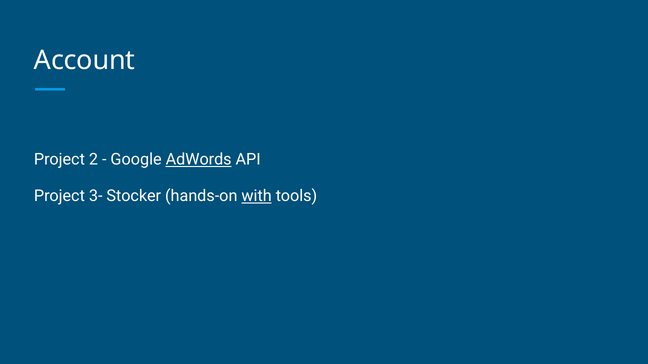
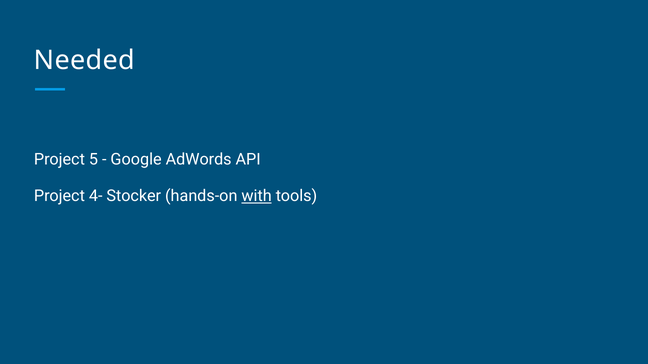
Account: Account -> Needed
2: 2 -> 5
AdWords underline: present -> none
3-: 3- -> 4-
